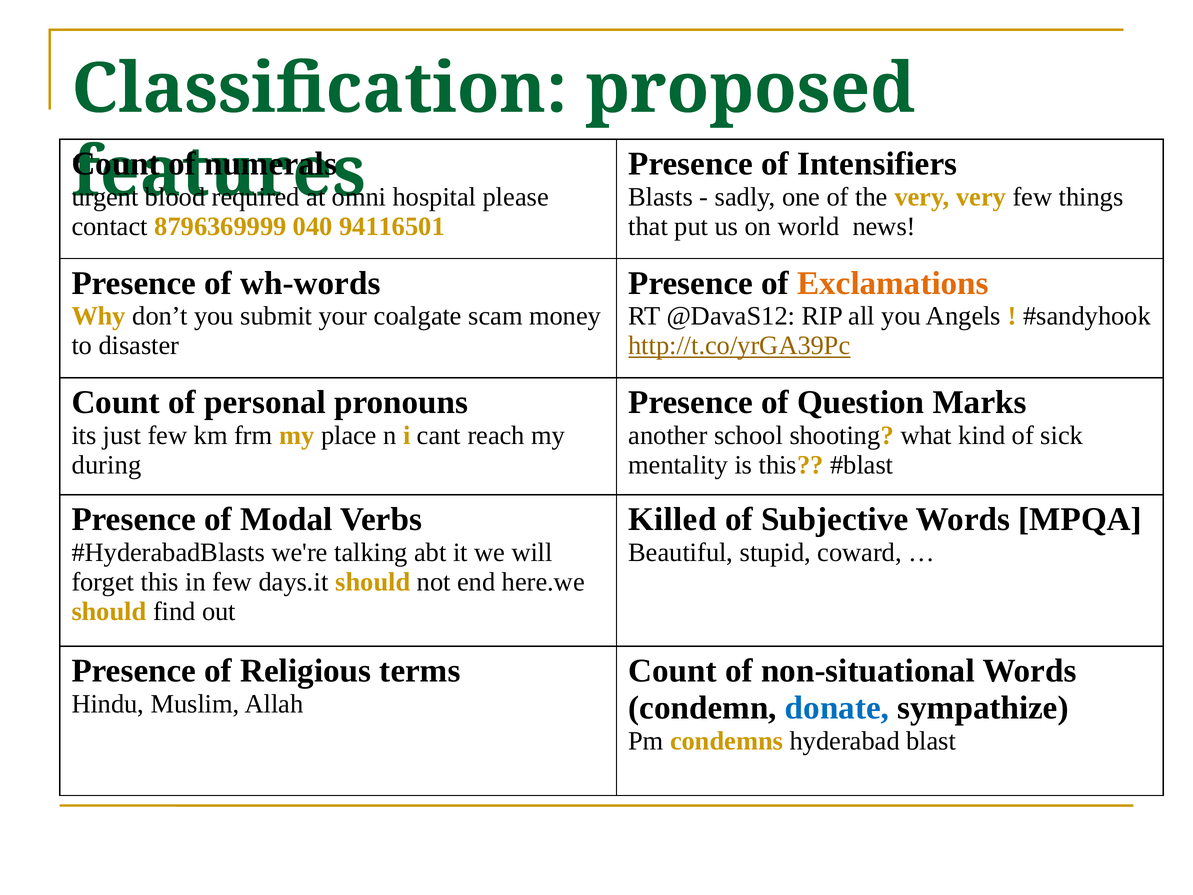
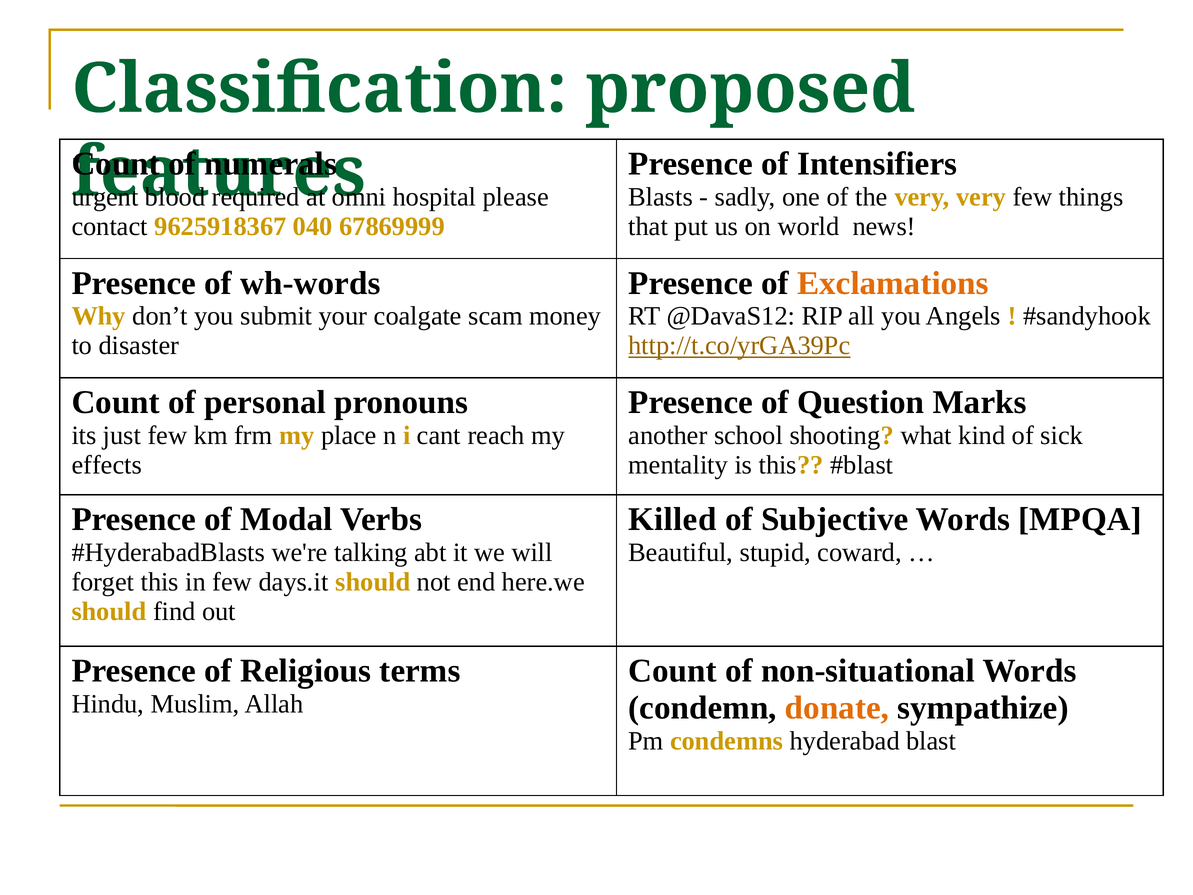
8796369999: 8796369999 -> 9625918367
94116501: 94116501 -> 67869999
during: during -> effects
donate colour: blue -> orange
